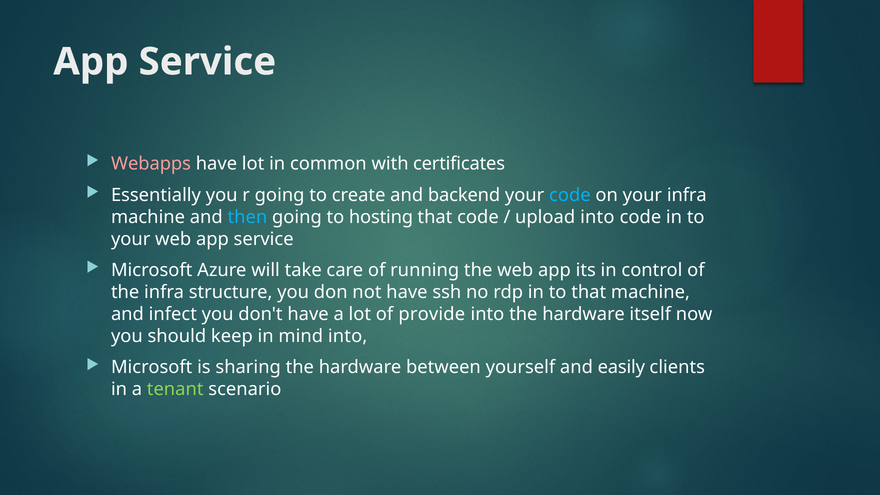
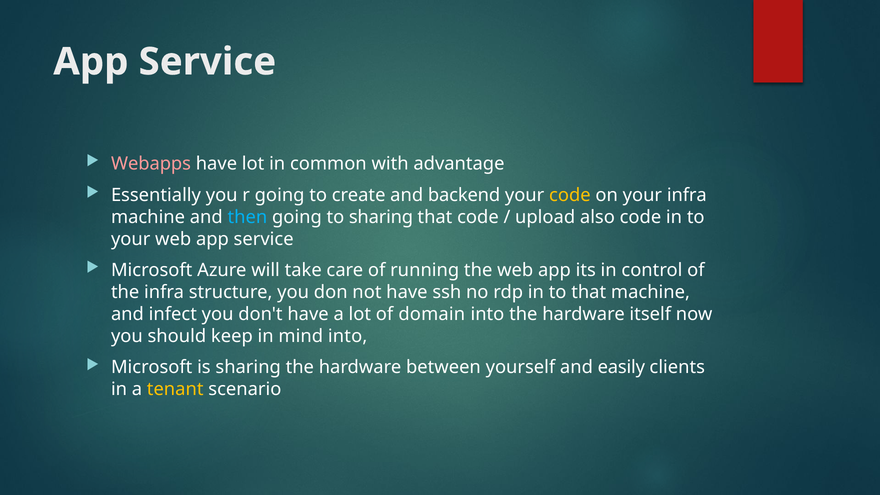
certificates: certificates -> advantage
code at (570, 195) colour: light blue -> yellow
to hosting: hosting -> sharing
upload into: into -> also
provide: provide -> domain
tenant colour: light green -> yellow
